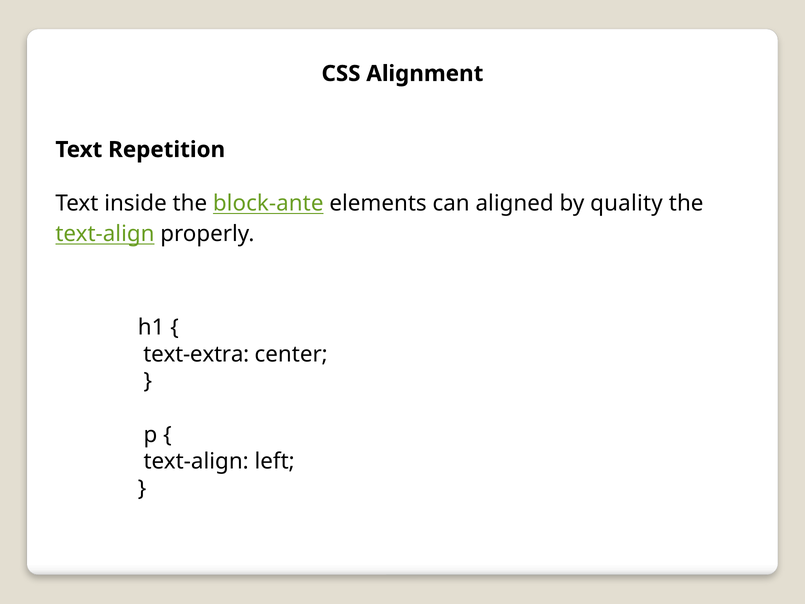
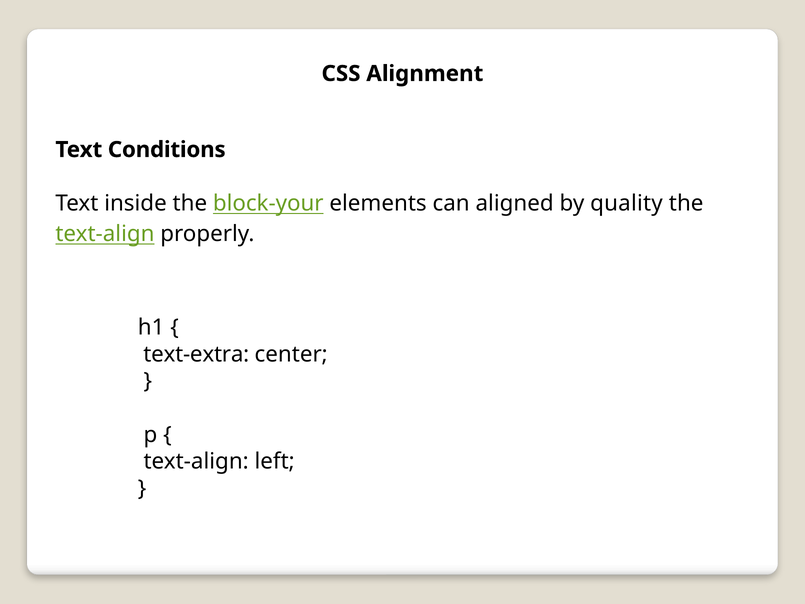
Repetition: Repetition -> Conditions
block-ante: block-ante -> block-your
